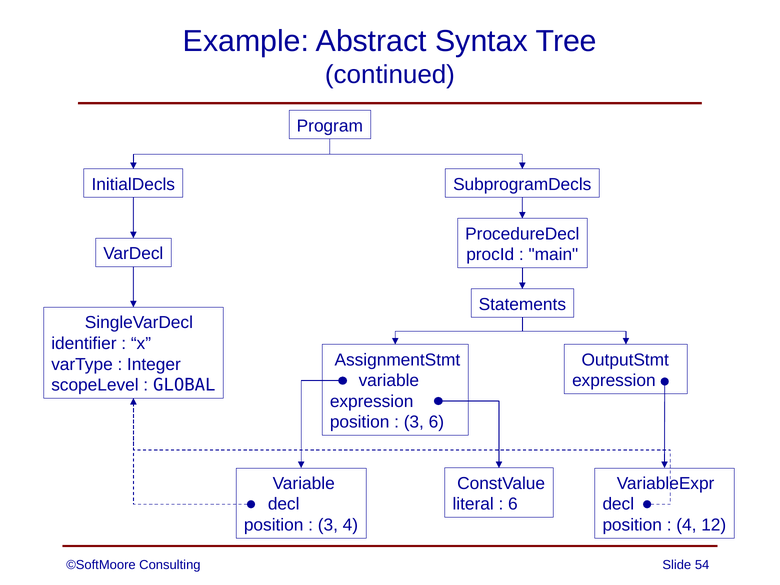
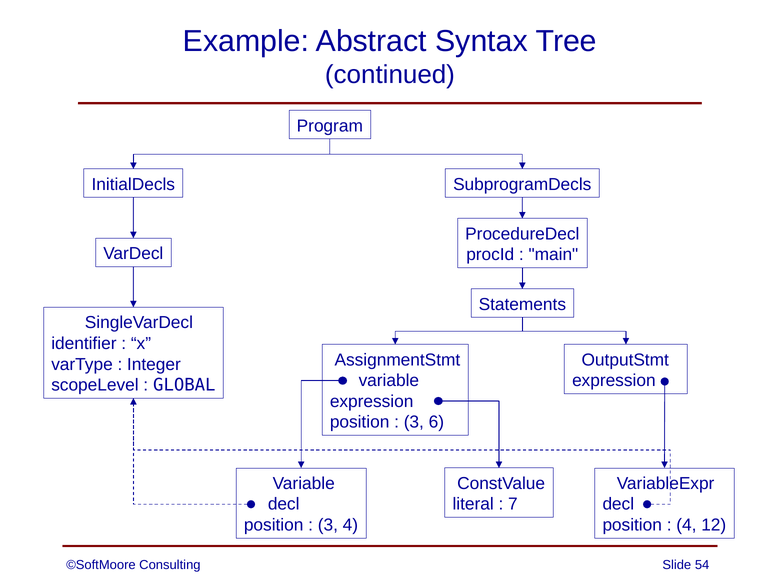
6 at (513, 504): 6 -> 7
